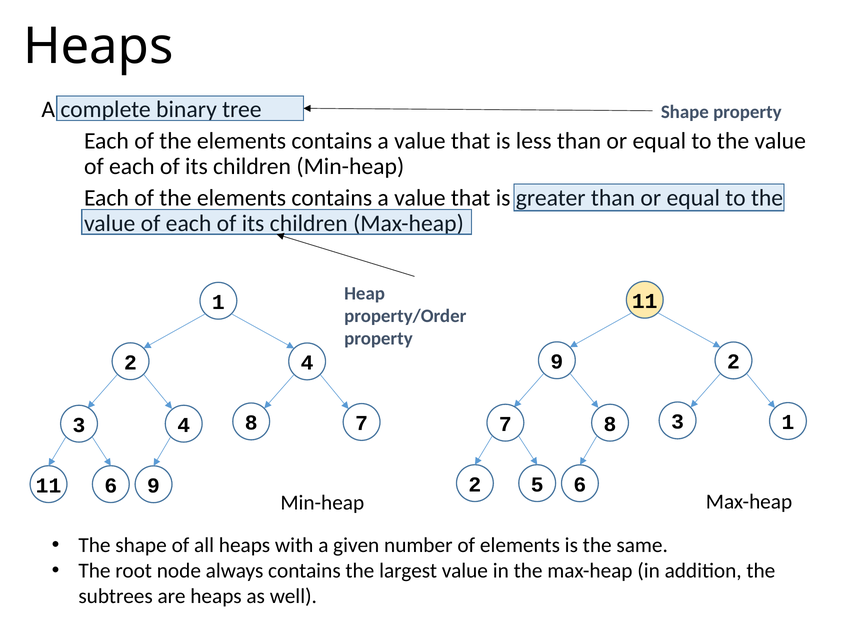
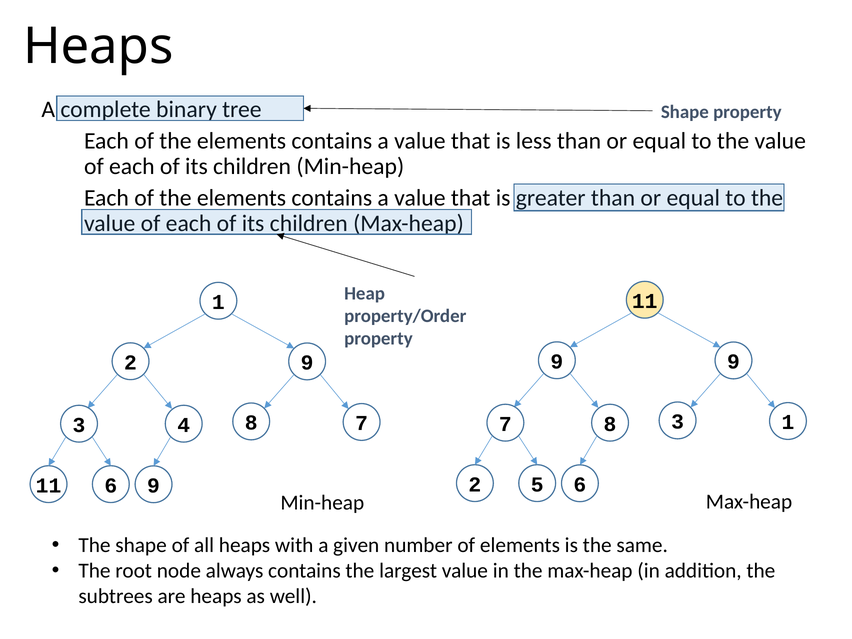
9 2: 2 -> 9
2 4: 4 -> 9
